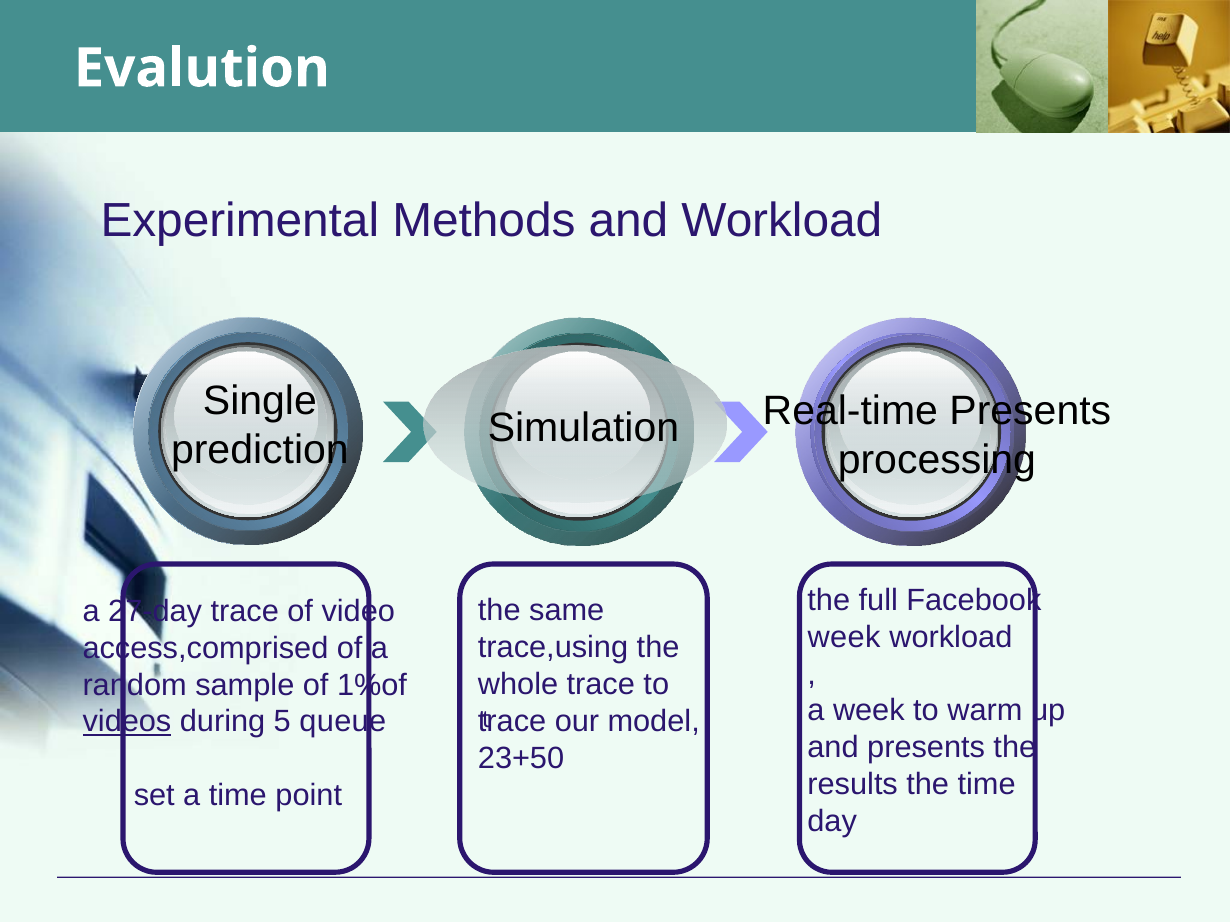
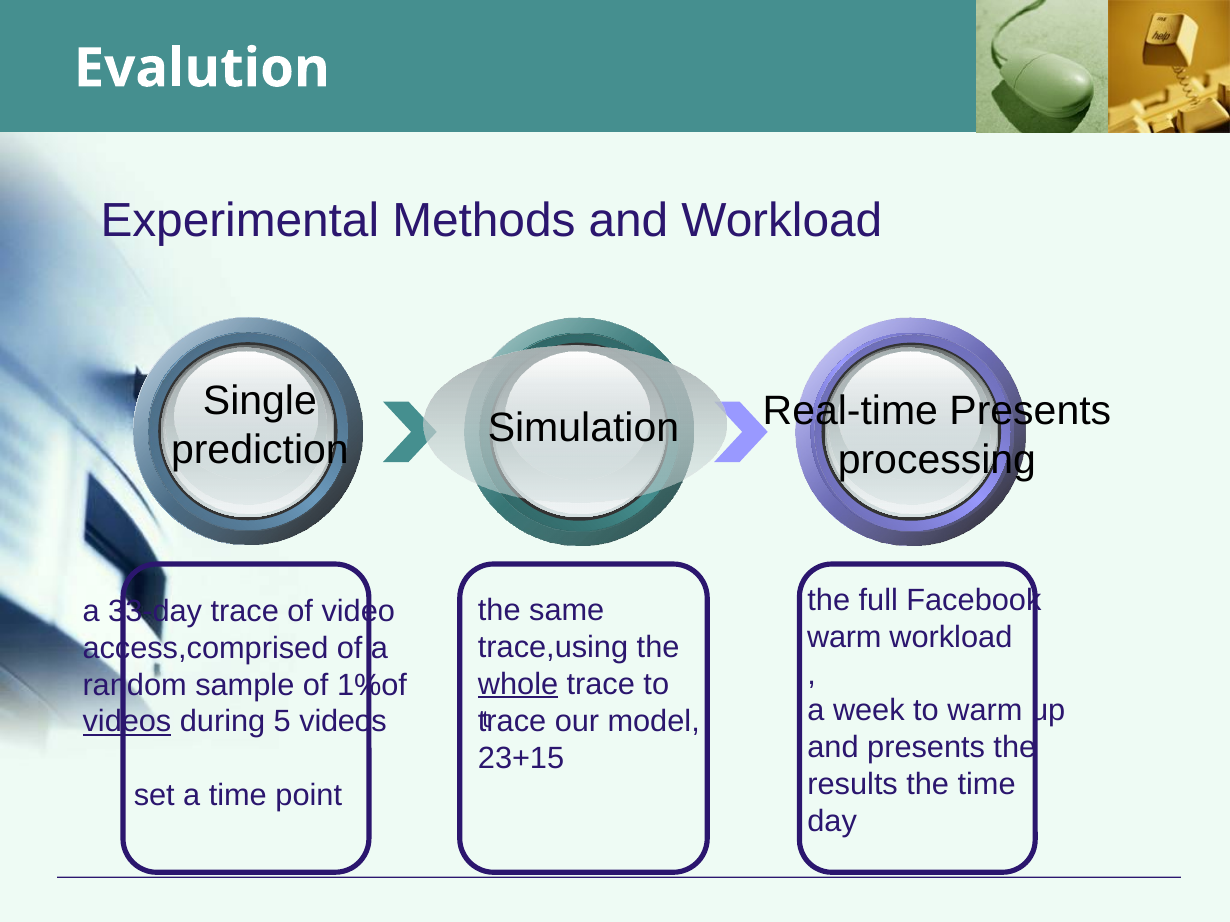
27-day: 27-day -> 33-day
week at (844, 637): week -> warm
whole underline: none -> present
5 queue: queue -> videos
23+50: 23+50 -> 23+15
